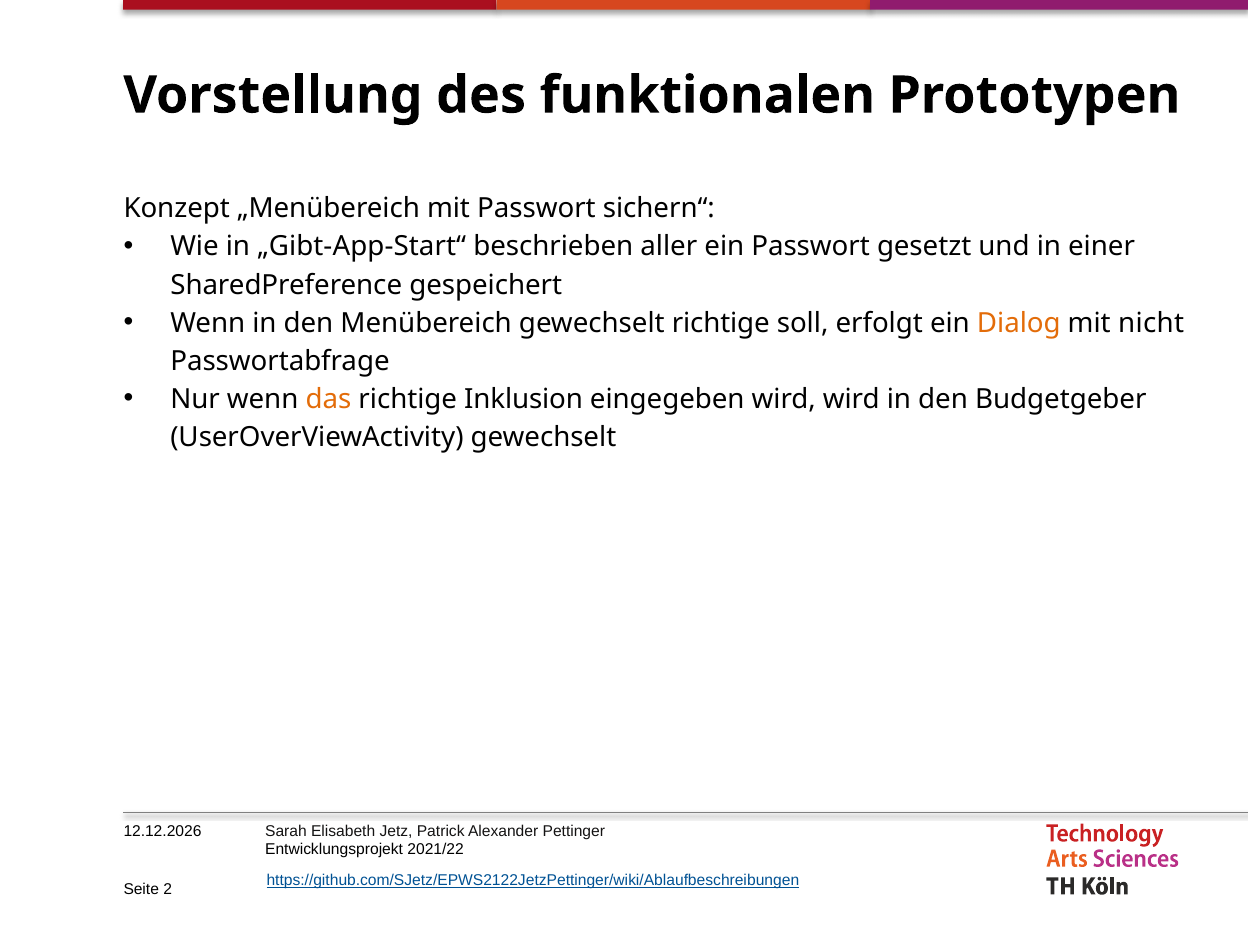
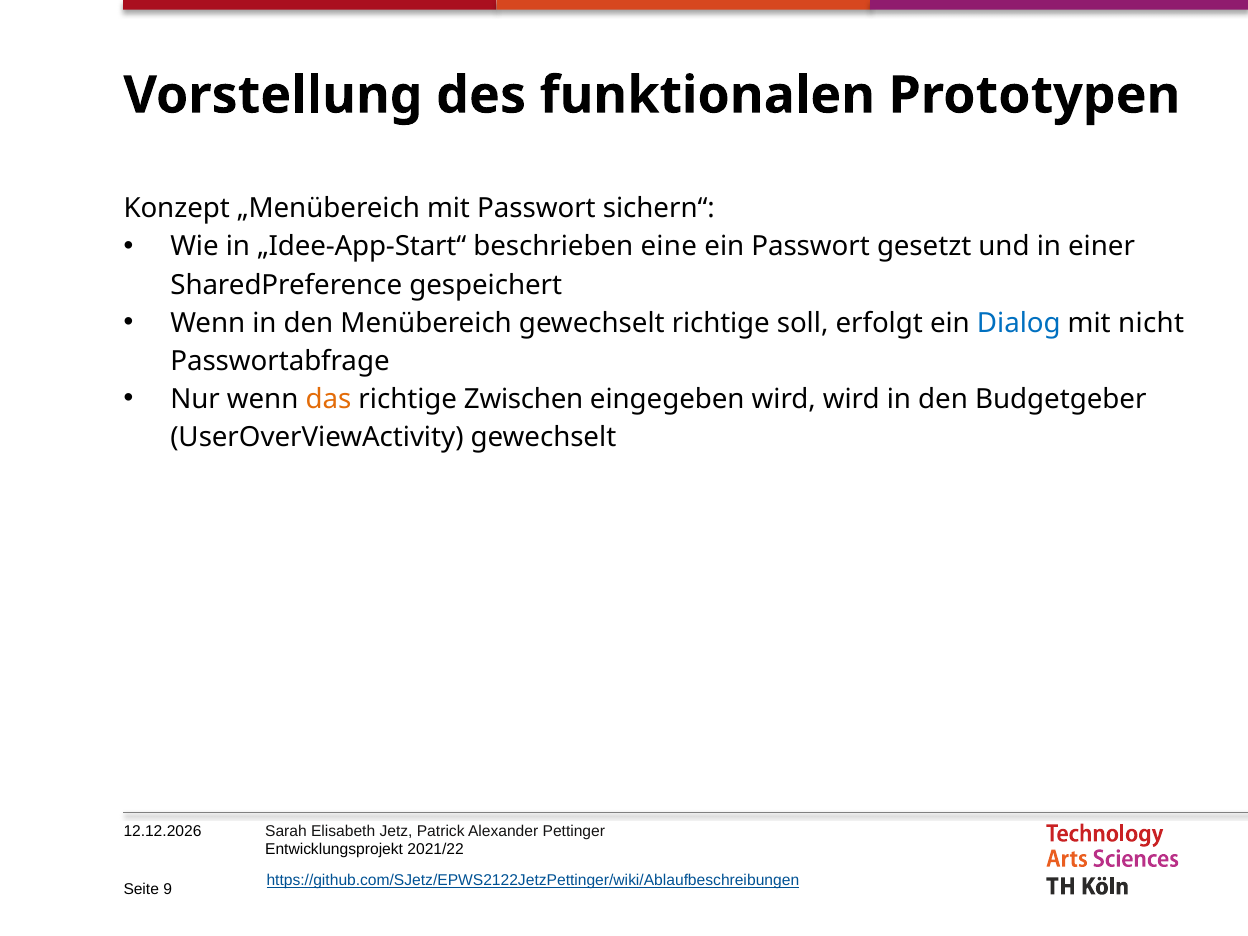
„Gibt-App-Start“: „Gibt-App-Start“ -> „Idee-App-Start“
aller: aller -> eine
Dialog colour: orange -> blue
Inklusion: Inklusion -> Zwischen
2: 2 -> 9
